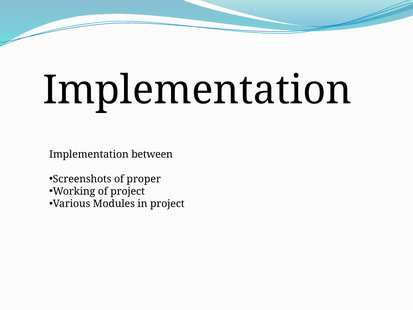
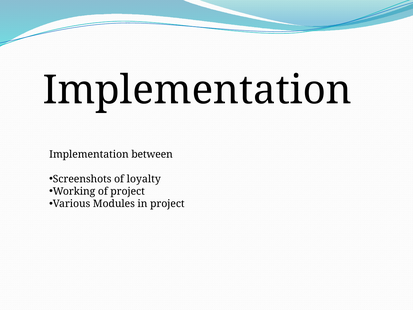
proper: proper -> loyalty
